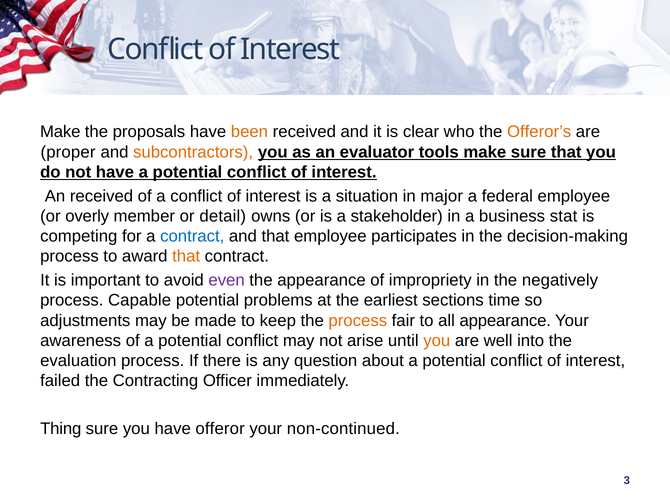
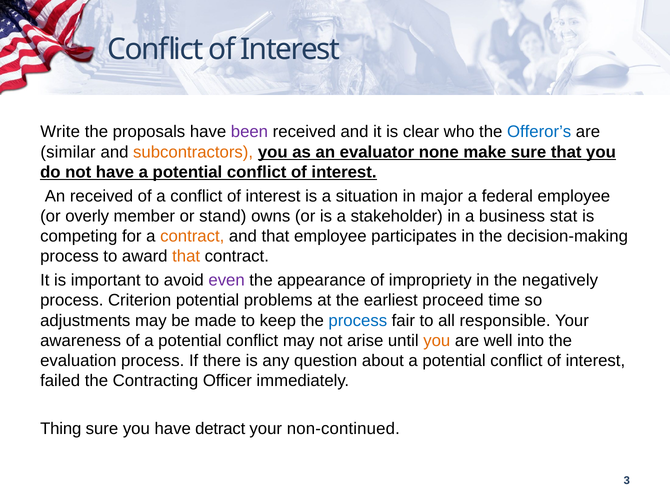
Make at (60, 132): Make -> Write
been colour: orange -> purple
Offeror’s colour: orange -> blue
proper: proper -> similar
tools: tools -> none
detail: detail -> stand
contract at (192, 236) colour: blue -> orange
Capable: Capable -> Criterion
sections: sections -> proceed
process at (358, 320) colour: orange -> blue
all appearance: appearance -> responsible
offeror: offeror -> detract
